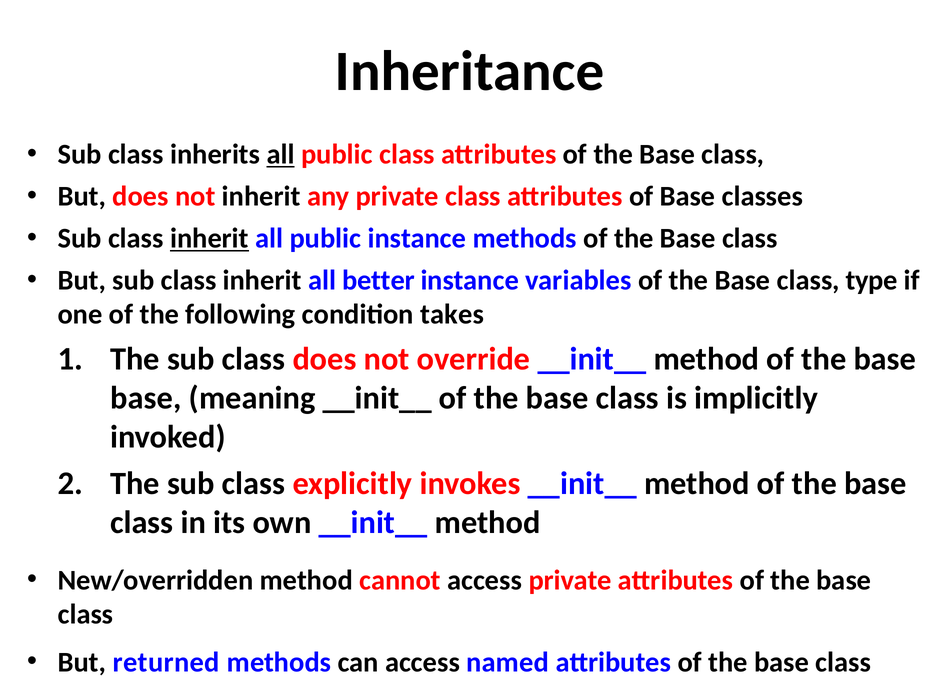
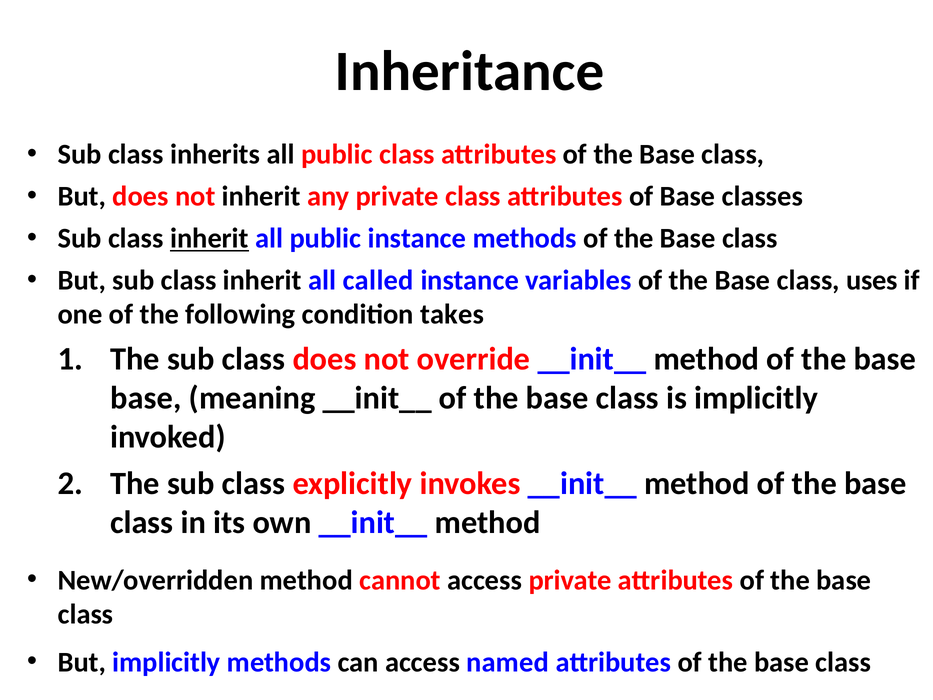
all at (281, 154) underline: present -> none
better: better -> called
type: type -> uses
But returned: returned -> implicitly
